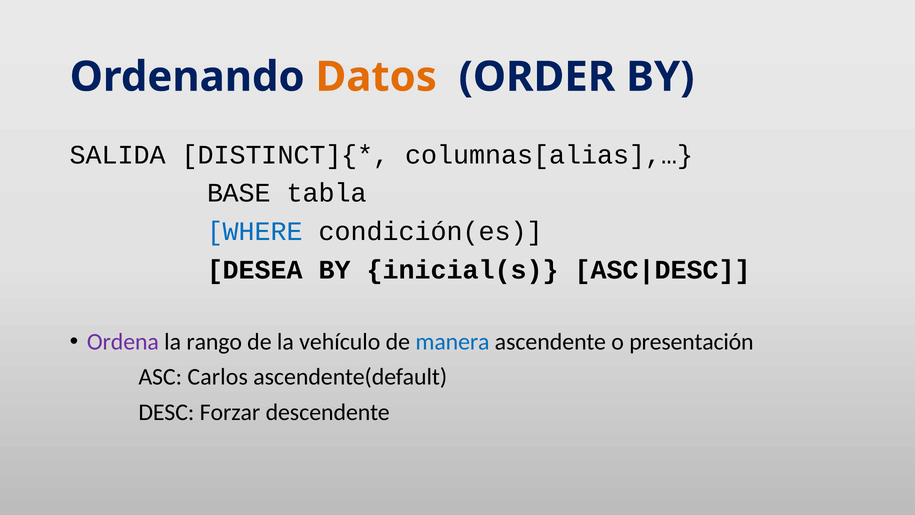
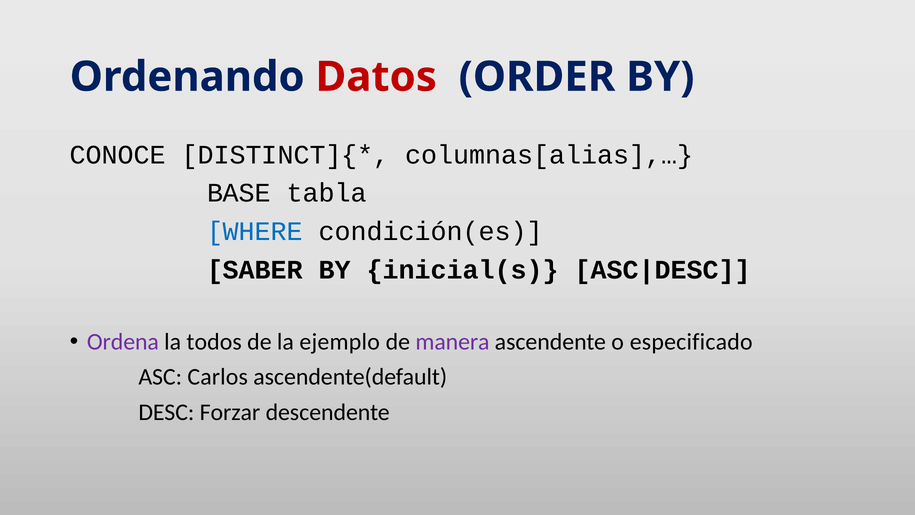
Datos colour: orange -> red
SALIDA: SALIDA -> CONOCE
DESEA: DESEA -> SABER
rango: rango -> todos
vehículo: vehículo -> ejemplo
manera colour: blue -> purple
presentación: presentación -> especificado
